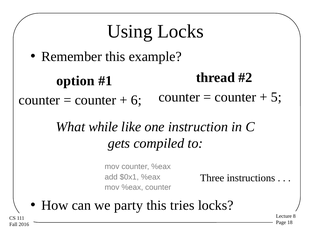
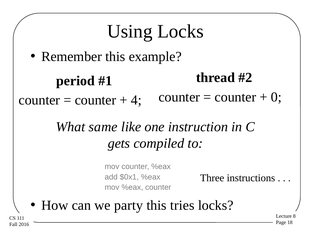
option: option -> period
5: 5 -> 0
6: 6 -> 4
while: while -> same
